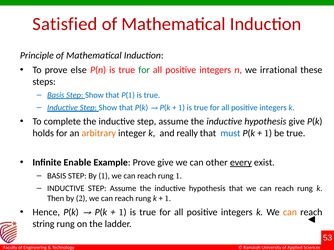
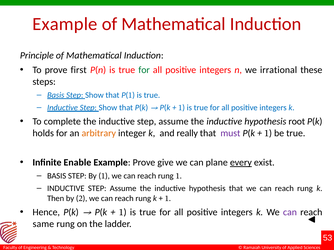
Satisfied at (65, 24): Satisfied -> Example
else: else -> first
hypothesis give: give -> root
must colour: blue -> purple
other: other -> plane
can at (290, 213) colour: orange -> purple
string: string -> same
